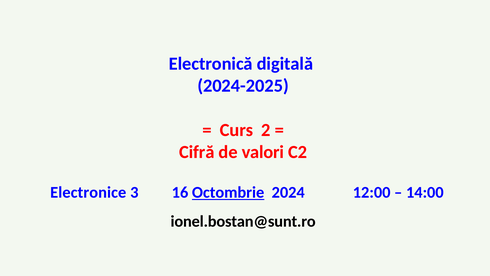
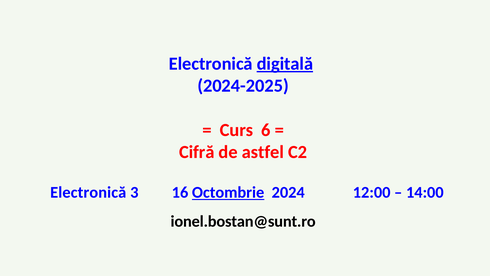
digitală underline: none -> present
2: 2 -> 6
valori: valori -> astfel
Electronice at (88, 192): Electronice -> Electronică
